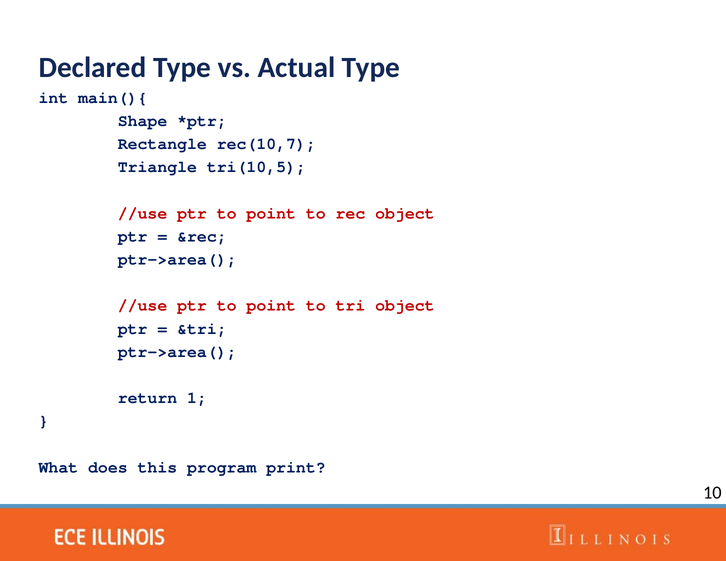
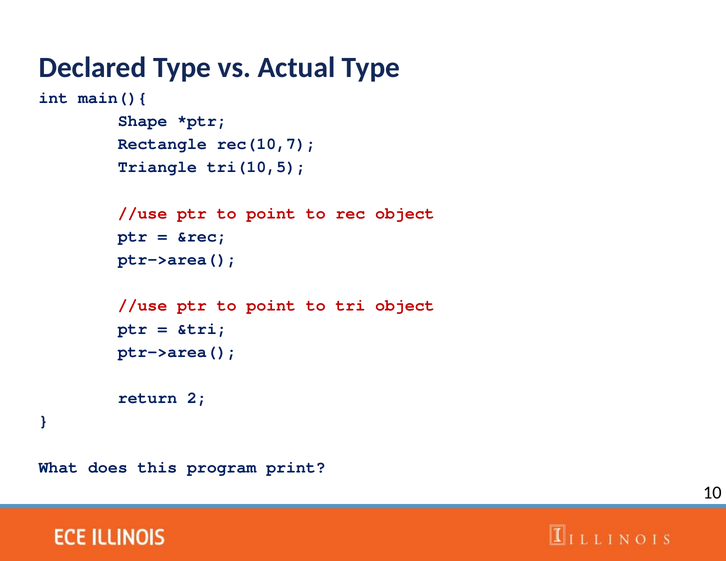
1: 1 -> 2
